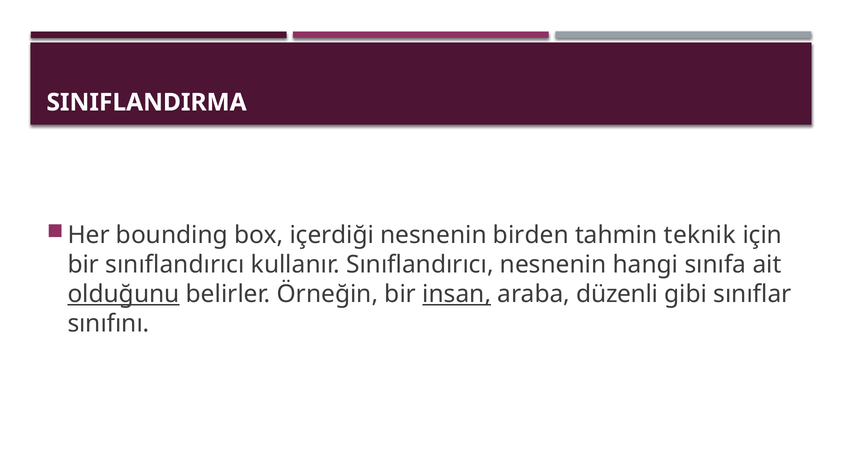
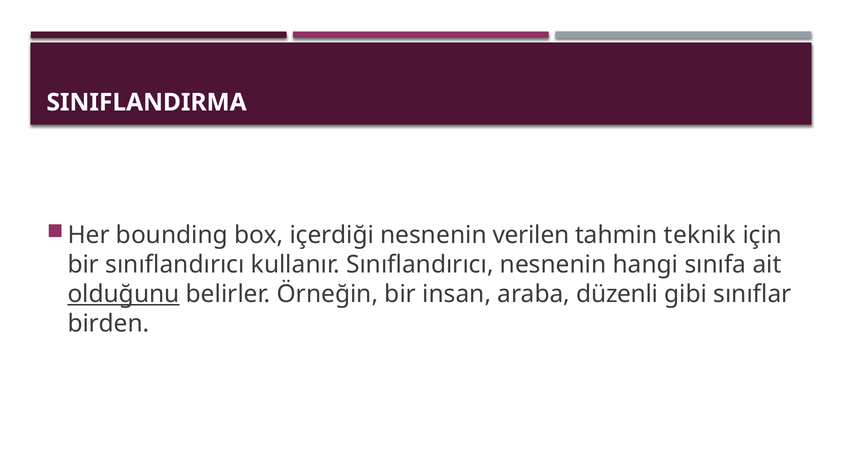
birden: birden -> verilen
insan underline: present -> none
sınıfını: sınıfını -> birden
